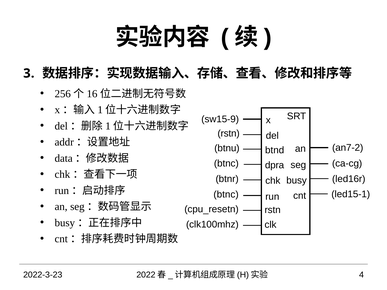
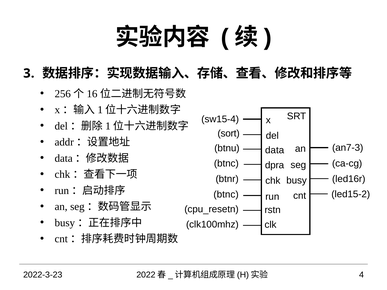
sw15-9: sw15-9 -> sw15-4
rstn at (229, 134): rstn -> sort
an7-2: an7-2 -> an7-3
btnd: btnd -> data
led15-1: led15-1 -> led15-2
